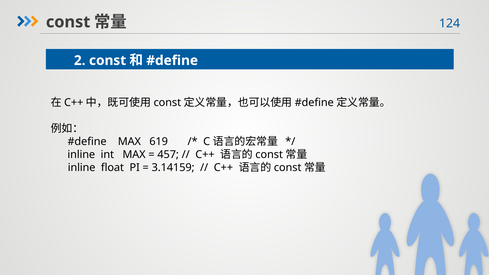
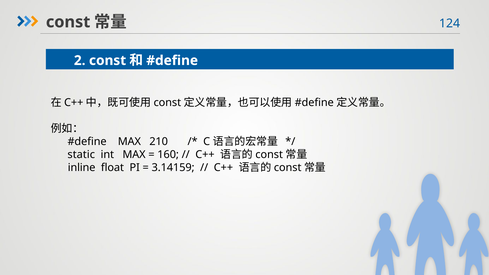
619: 619 -> 210
inline at (81, 155): inline -> static
457: 457 -> 160
